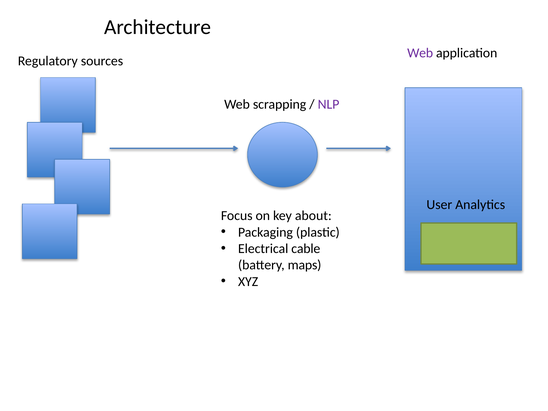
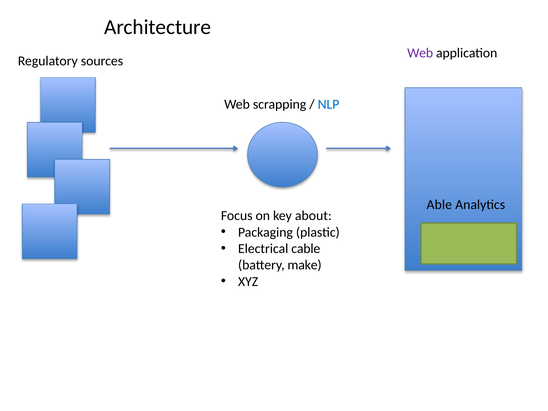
NLP colour: purple -> blue
User: User -> Able
maps: maps -> make
